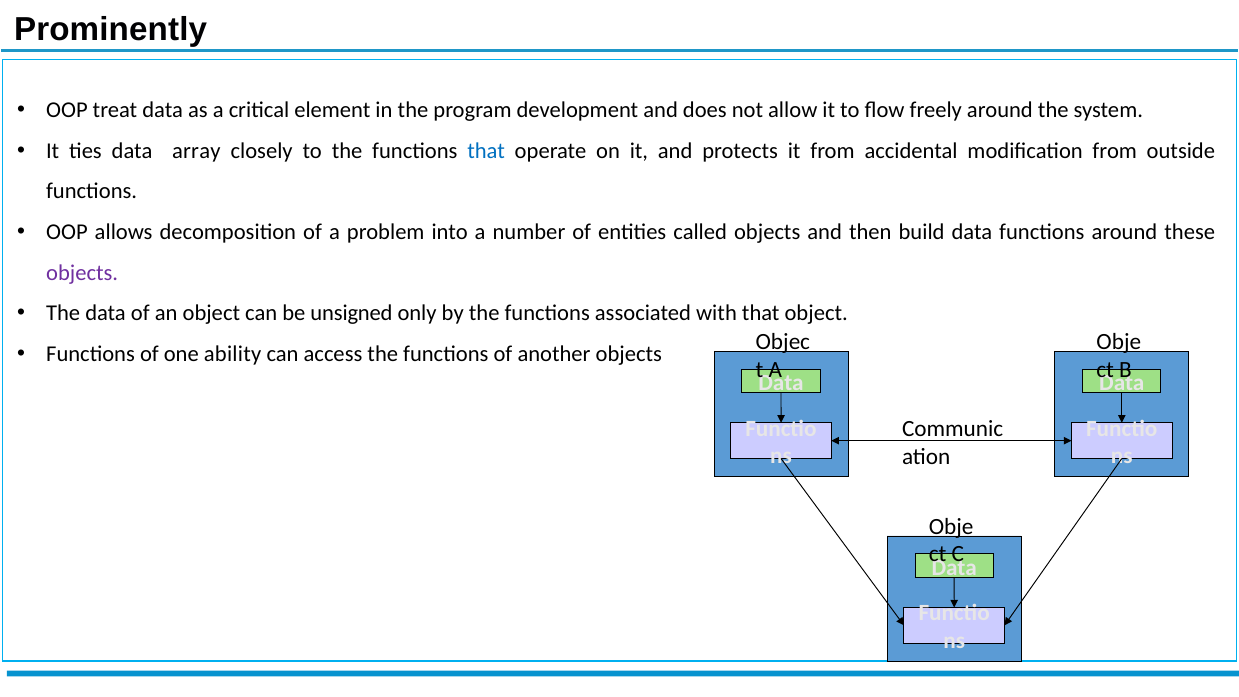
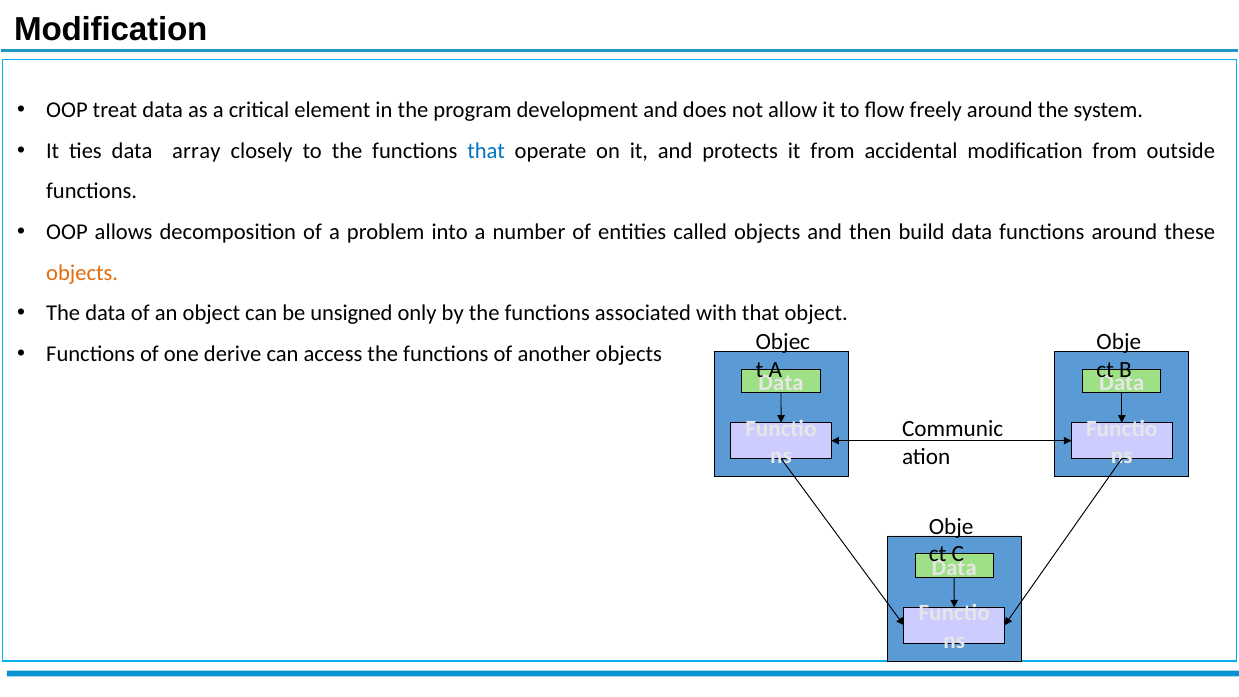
Prominently at (111, 29): Prominently -> Modification
objects at (82, 273) colour: purple -> orange
ability: ability -> derive
